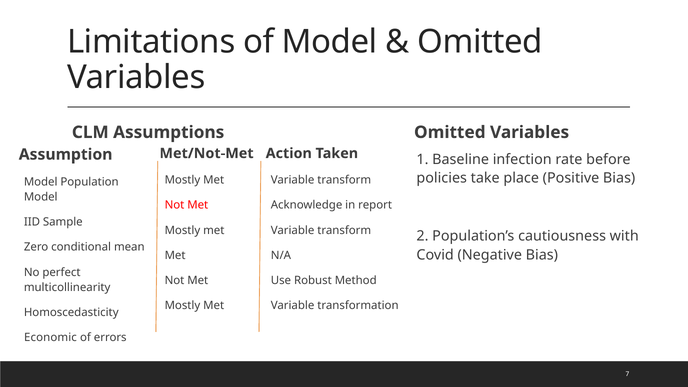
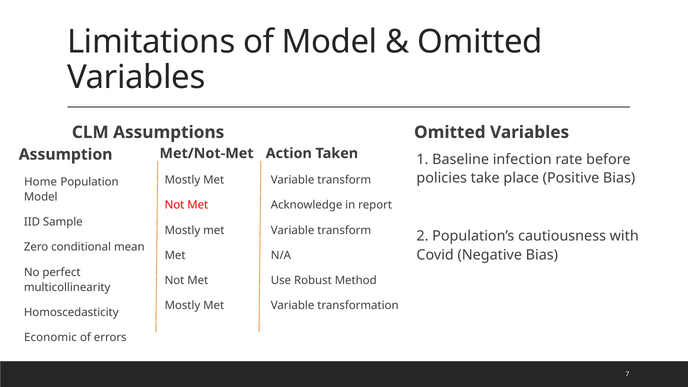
Model at (41, 182): Model -> Home
